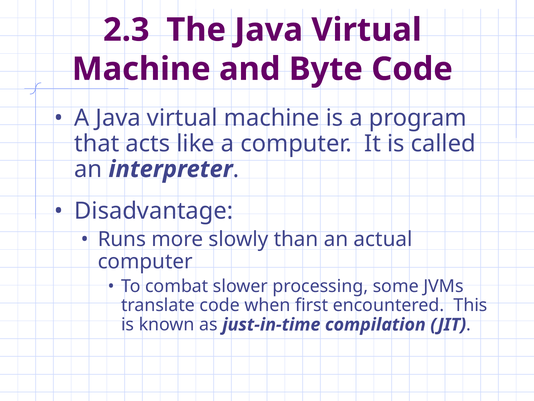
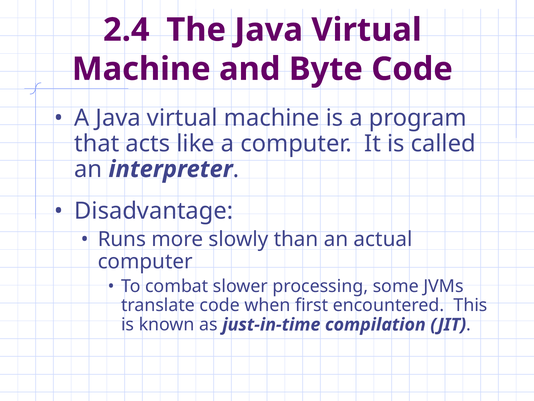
2.3: 2.3 -> 2.4
